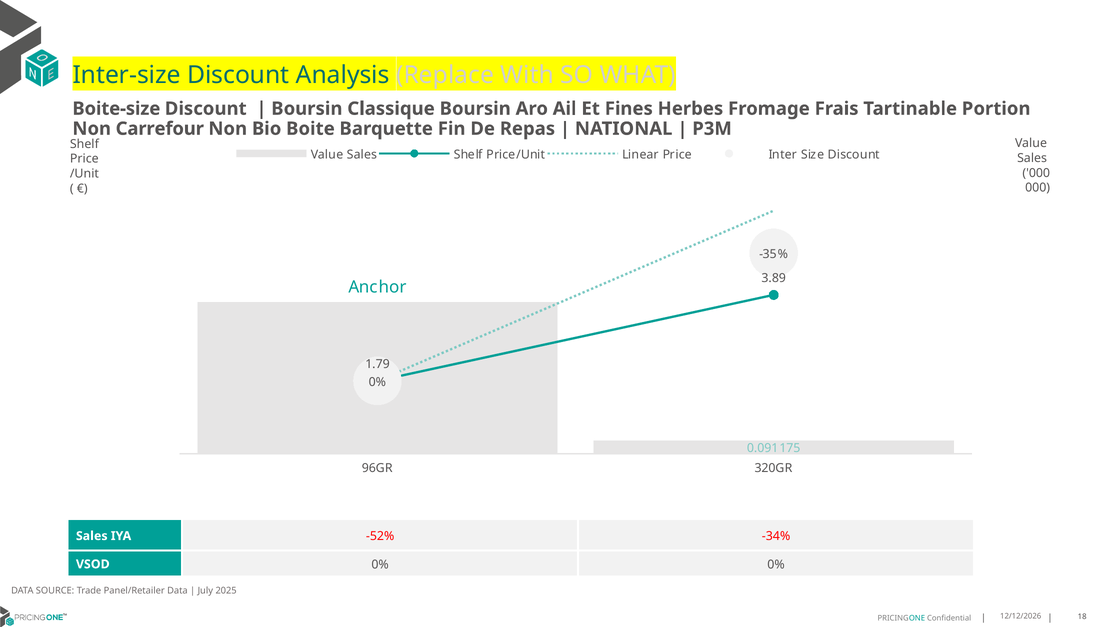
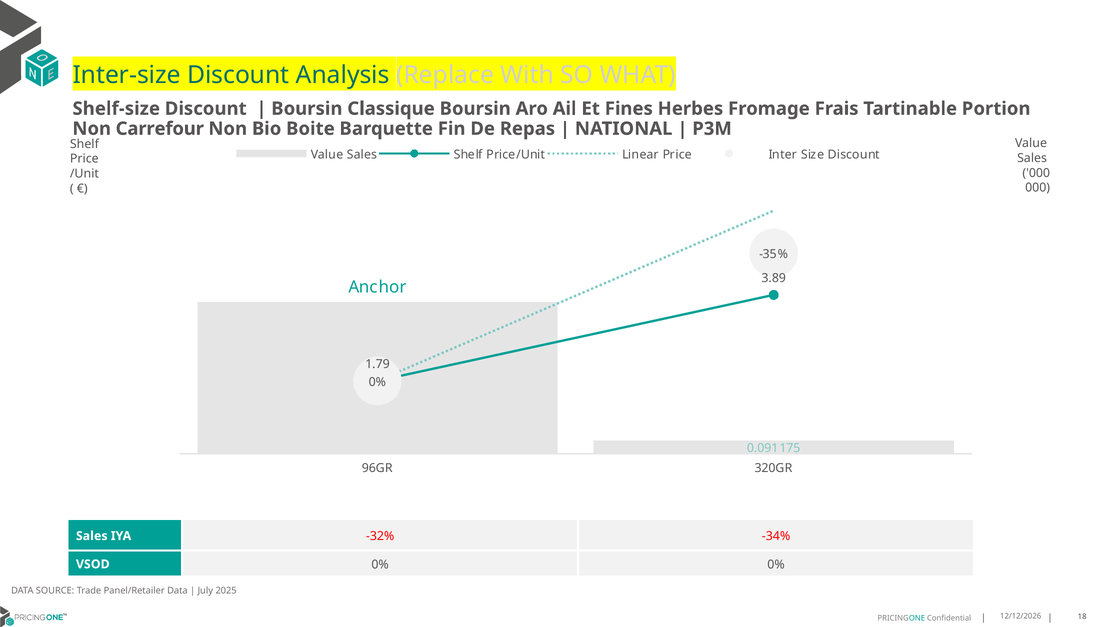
Boite-size: Boite-size -> Shelf-size
-52%: -52% -> -32%
